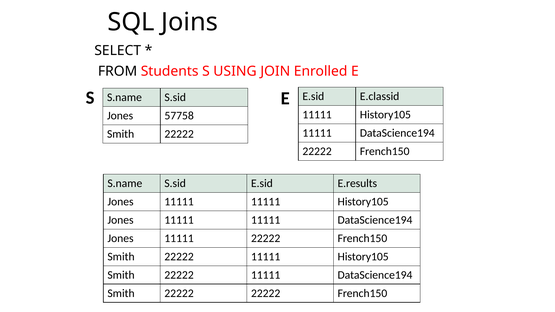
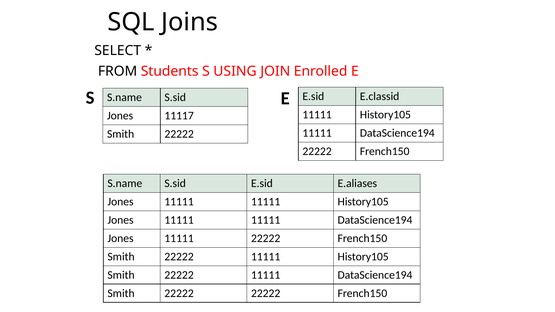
57758: 57758 -> 11117
E.results: E.results -> E.aliases
